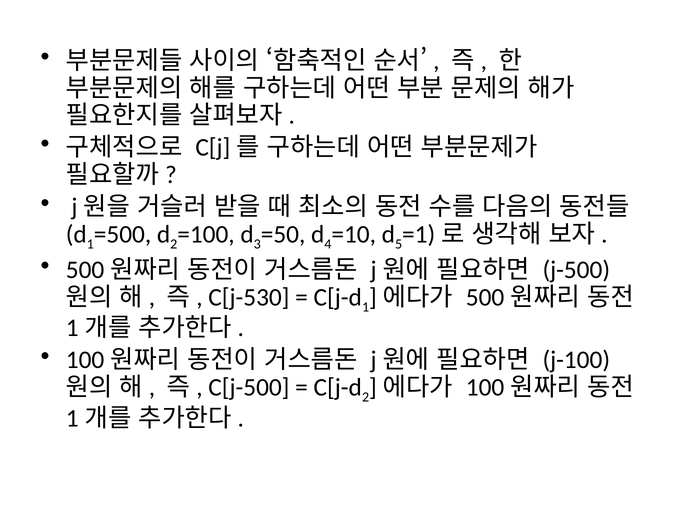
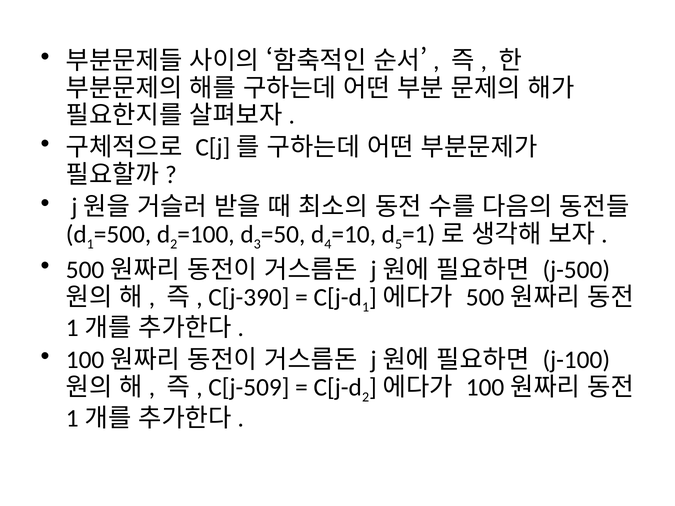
C[j-530: C[j-530 -> C[j-390
C[j-500: C[j-500 -> C[j-509
